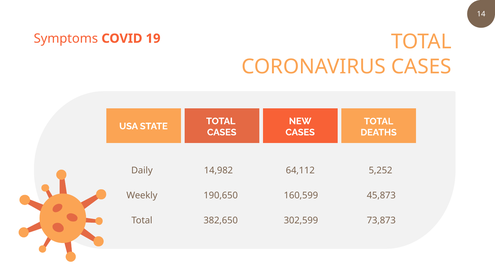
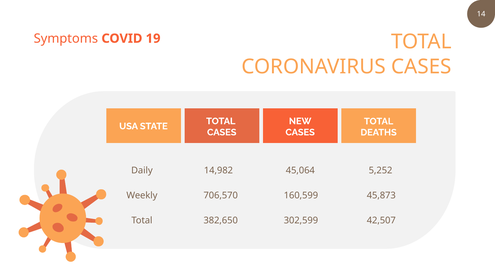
64,112: 64,112 -> 45,064
190,650: 190,650 -> 706,570
73,873: 73,873 -> 42,507
